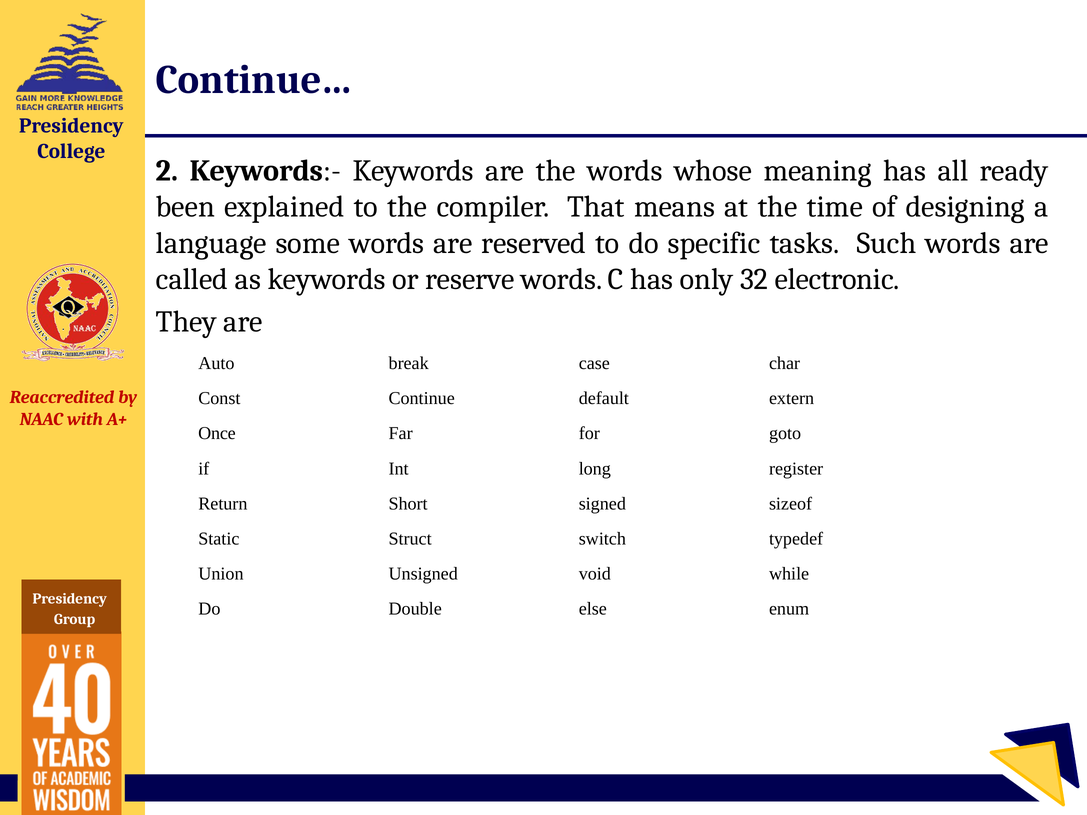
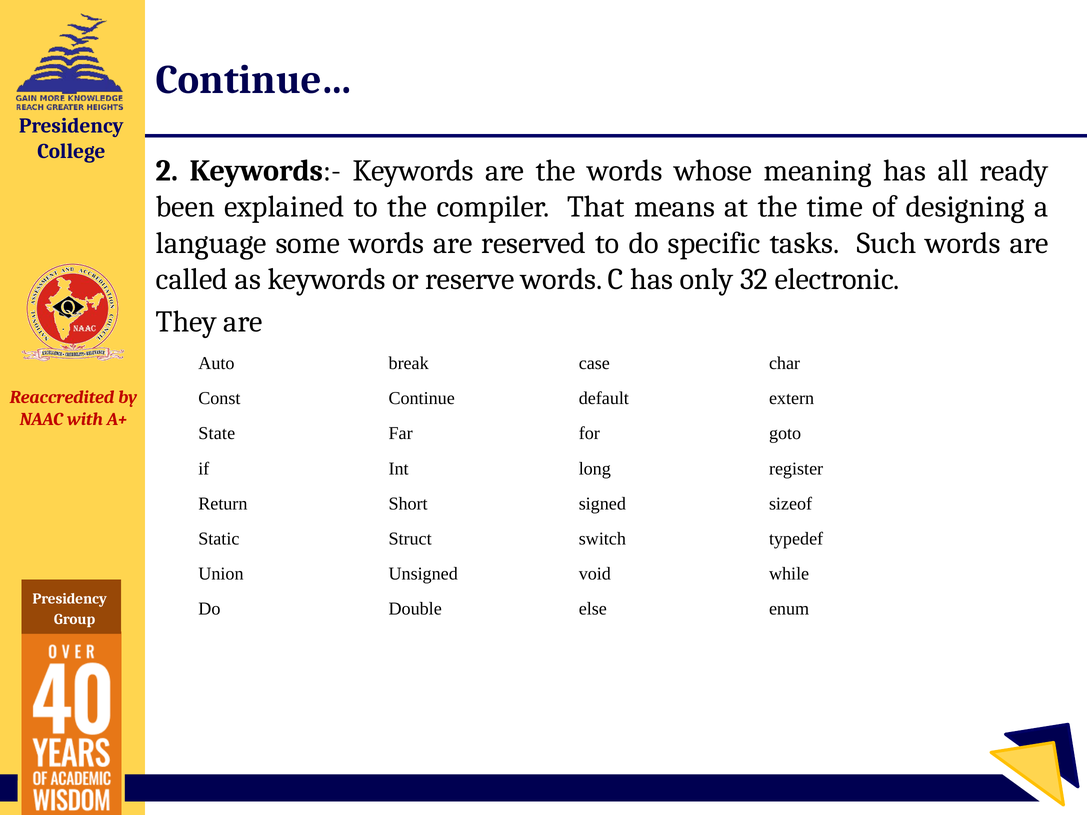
Once: Once -> State
